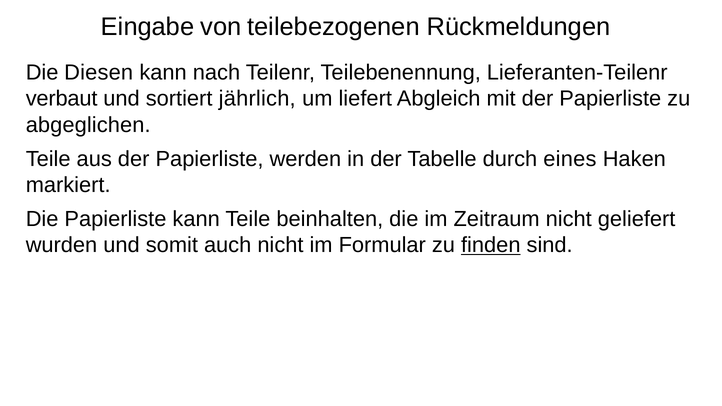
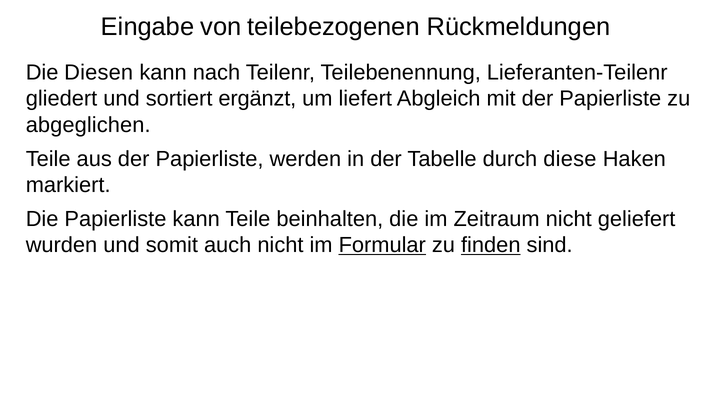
verbaut: verbaut -> gliedert
jährlich: jährlich -> ergänzt
eines: eines -> diese
Formular underline: none -> present
